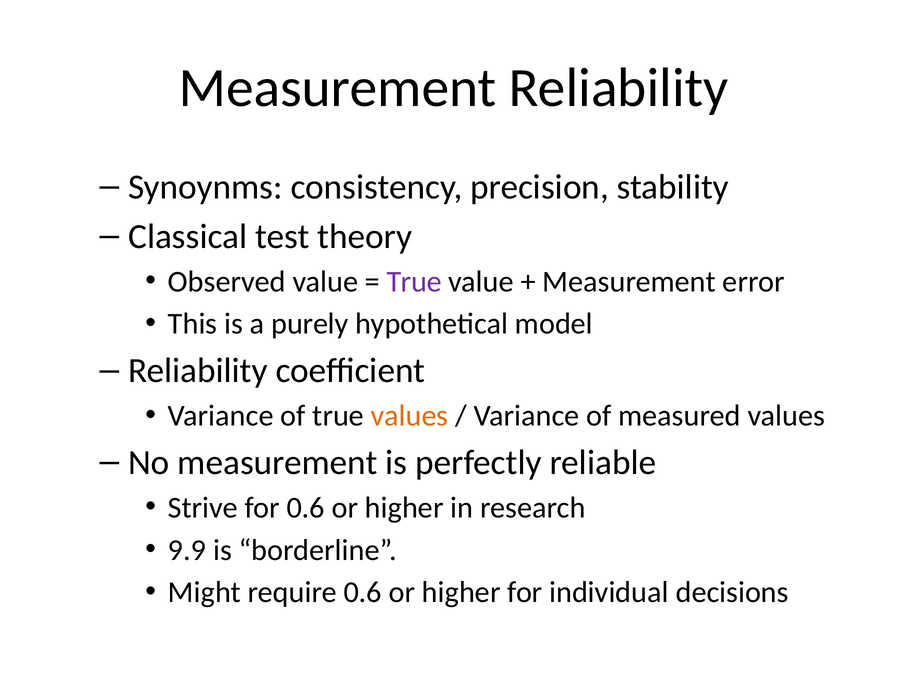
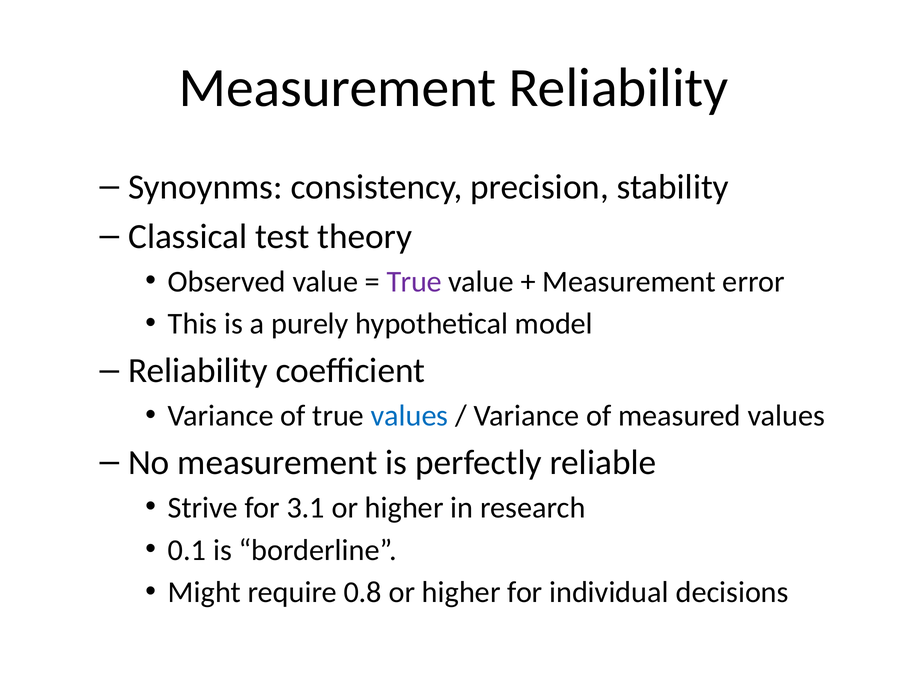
values at (410, 416) colour: orange -> blue
for 0.6: 0.6 -> 3.1
9.9: 9.9 -> 0.1
require 0.6: 0.6 -> 0.8
